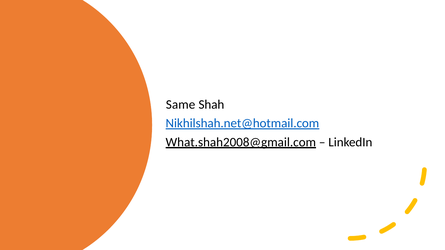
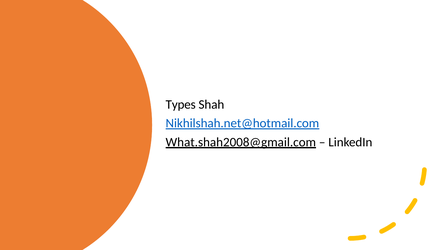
Same: Same -> Types
